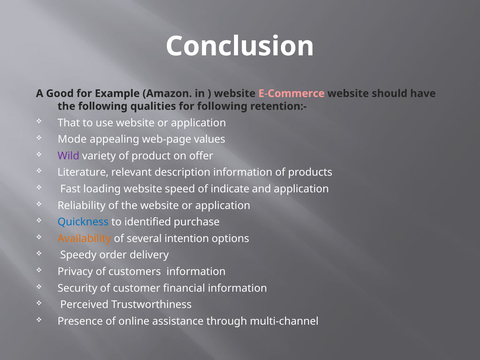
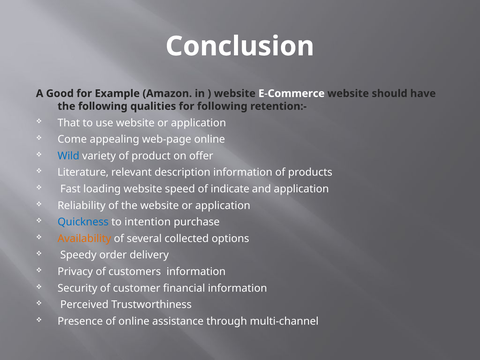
E-Commerce colour: pink -> white
Mode: Mode -> Come
web-page values: values -> online
Wild colour: purple -> blue
identified: identified -> intention
intention: intention -> collected
